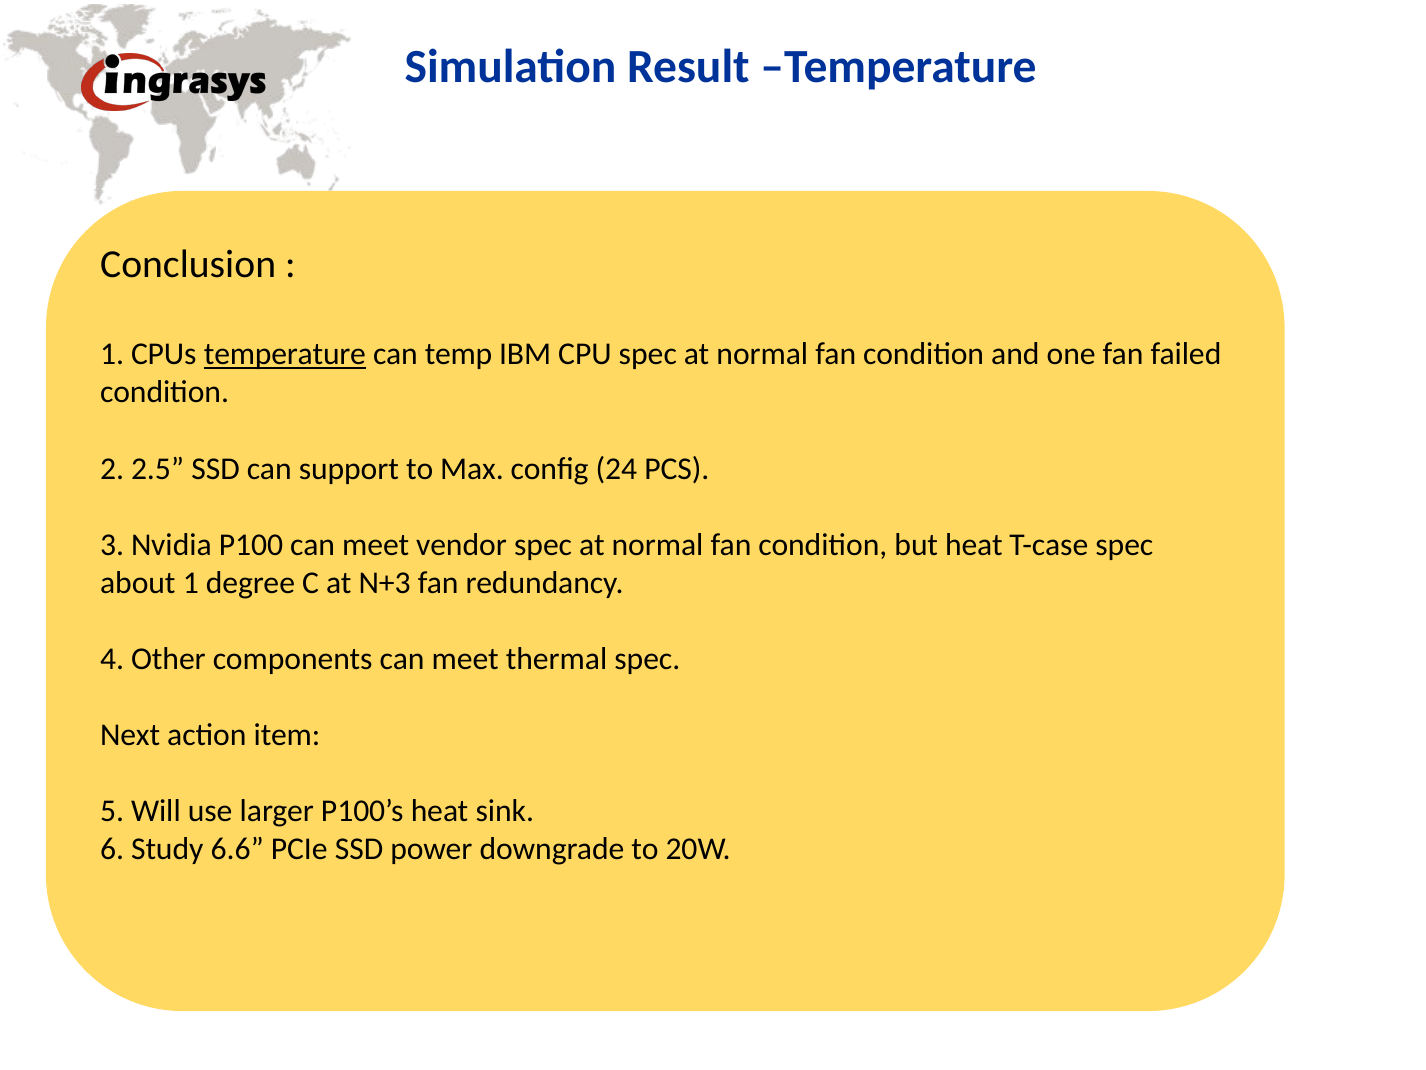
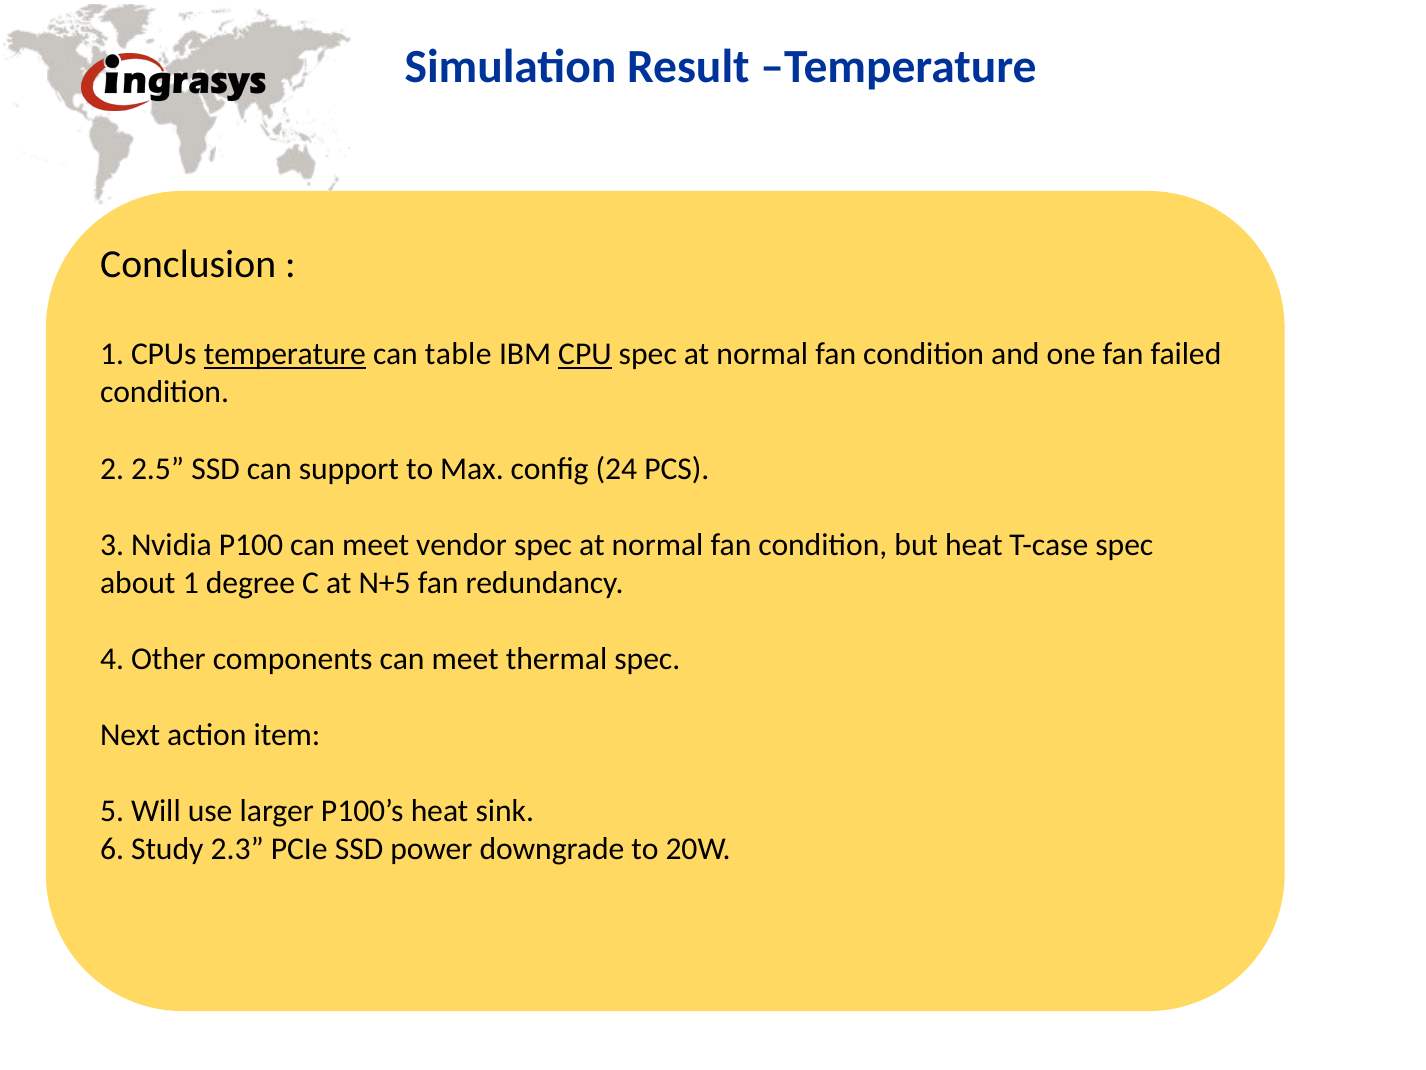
temp: temp -> table
CPU underline: none -> present
N+3: N+3 -> N+5
6.6: 6.6 -> 2.3
